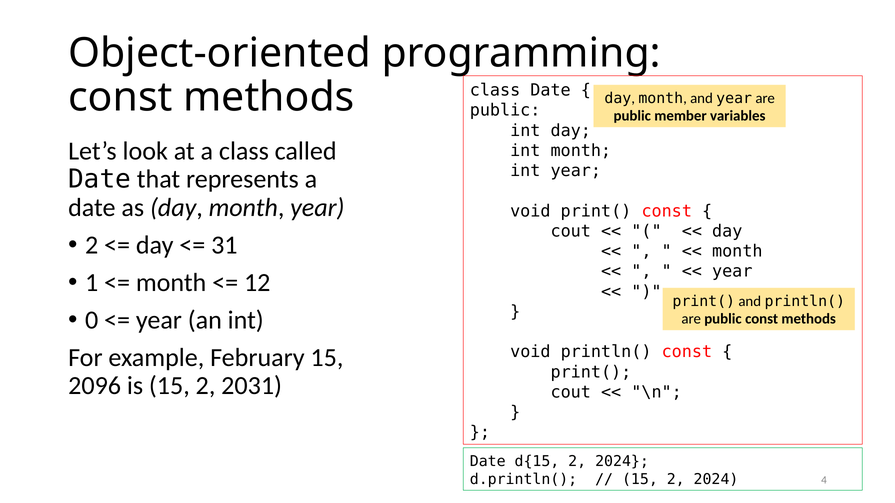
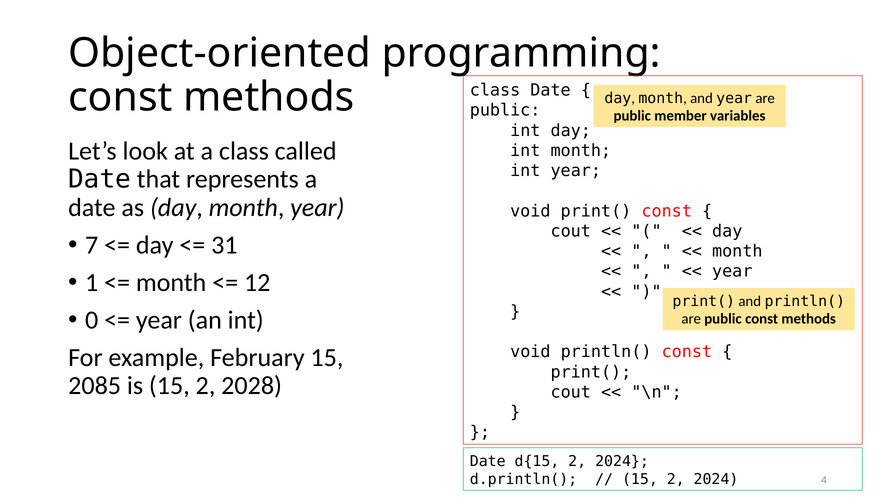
2 at (92, 245): 2 -> 7
2096: 2096 -> 2085
2031: 2031 -> 2028
